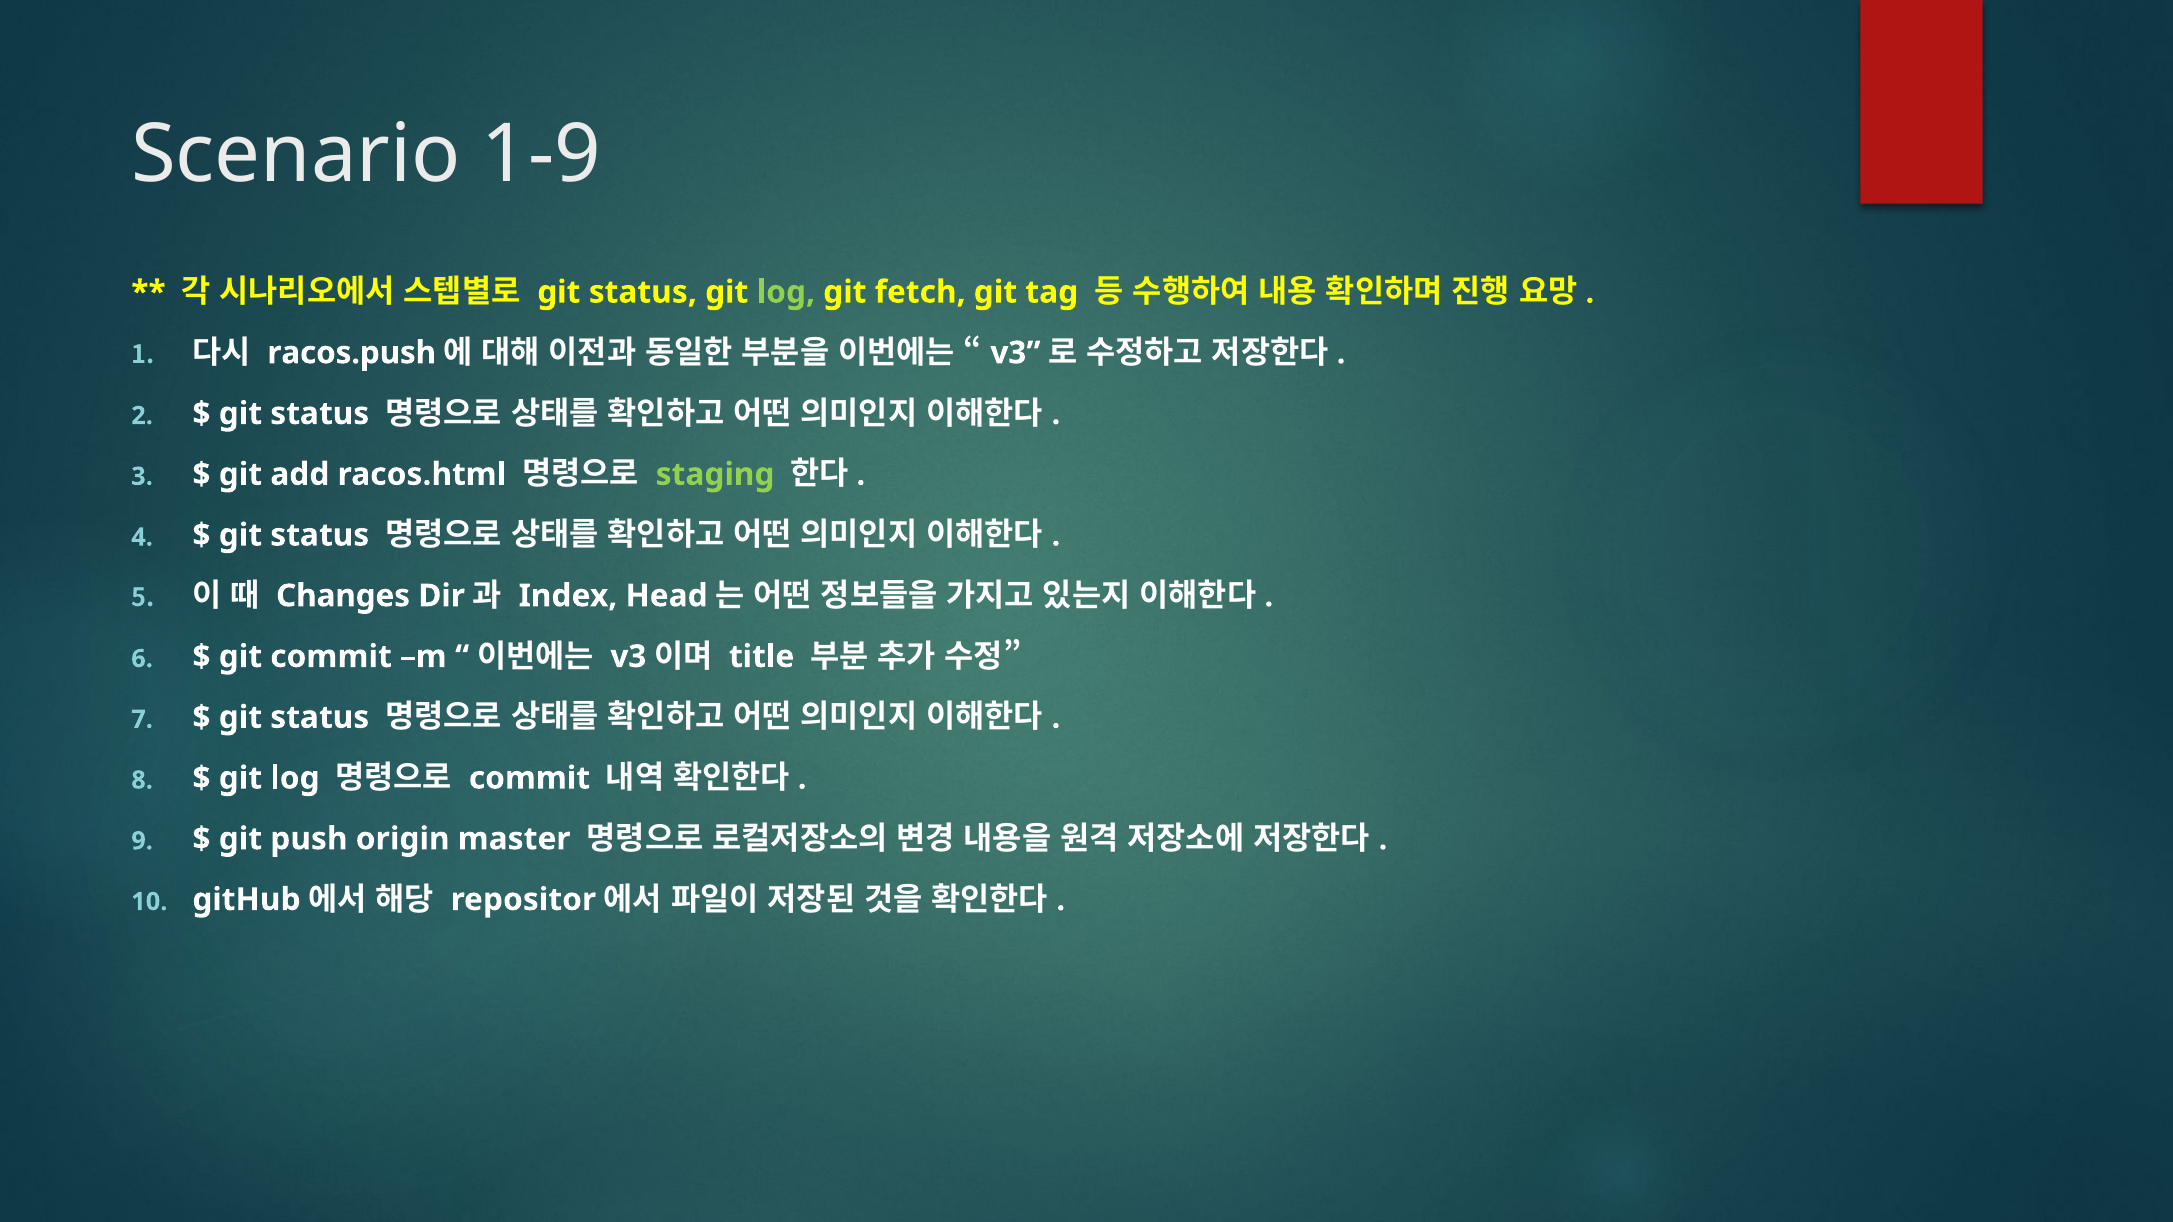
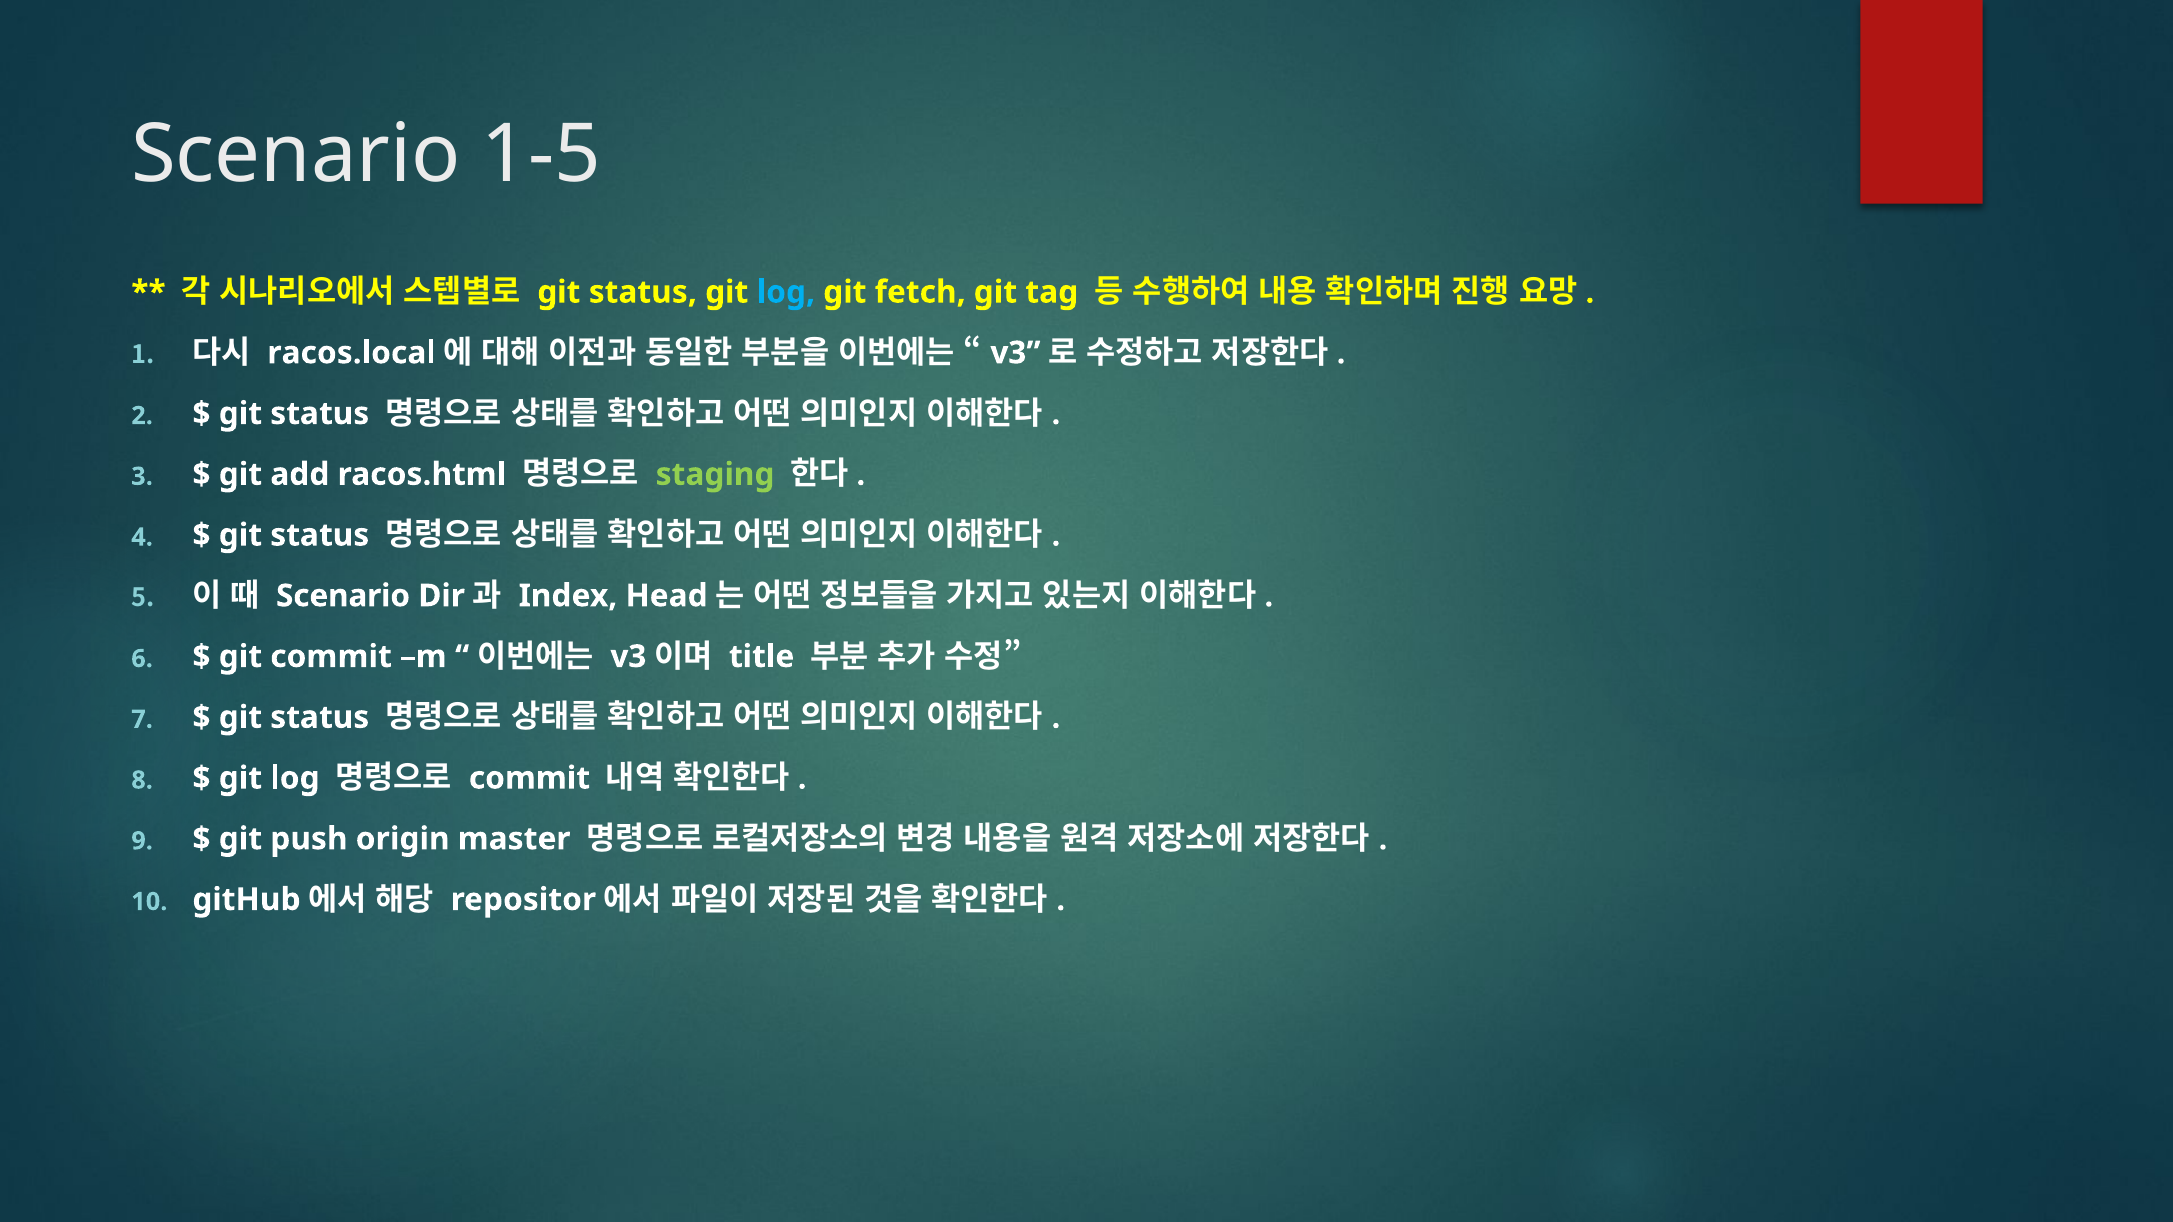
1-9: 1-9 -> 1-5
log at (786, 292) colour: light green -> light blue
racos.push: racos.push -> racos.local
Changes at (343, 596): Changes -> Scenario
